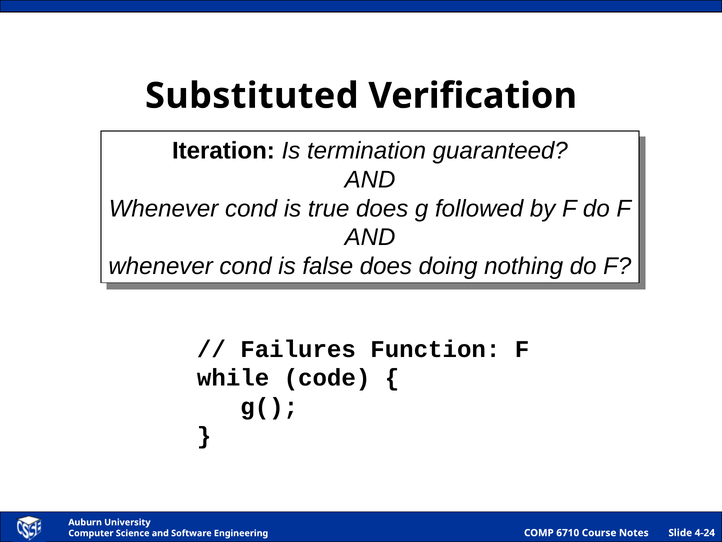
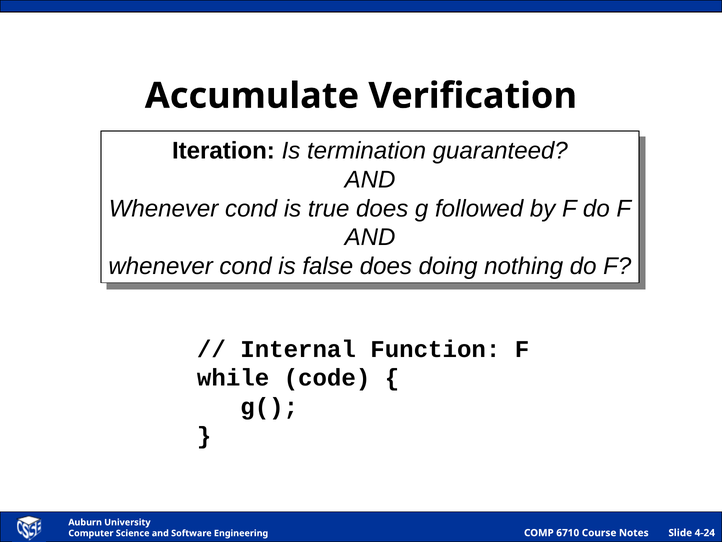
Substituted: Substituted -> Accumulate
Failures: Failures -> Internal
